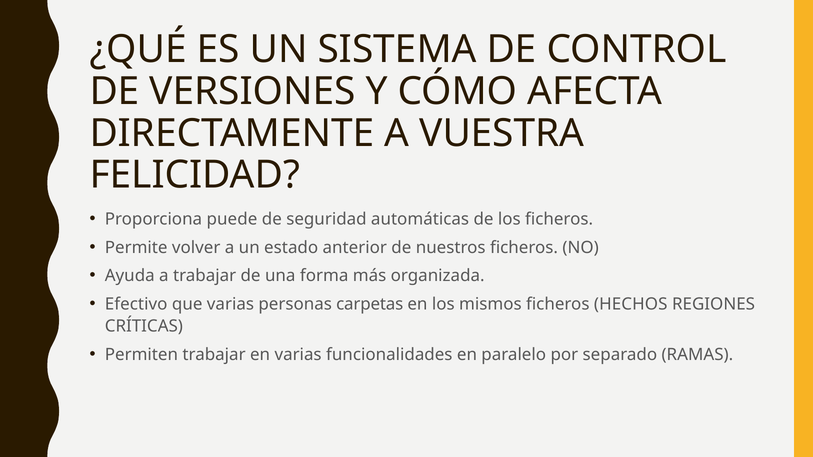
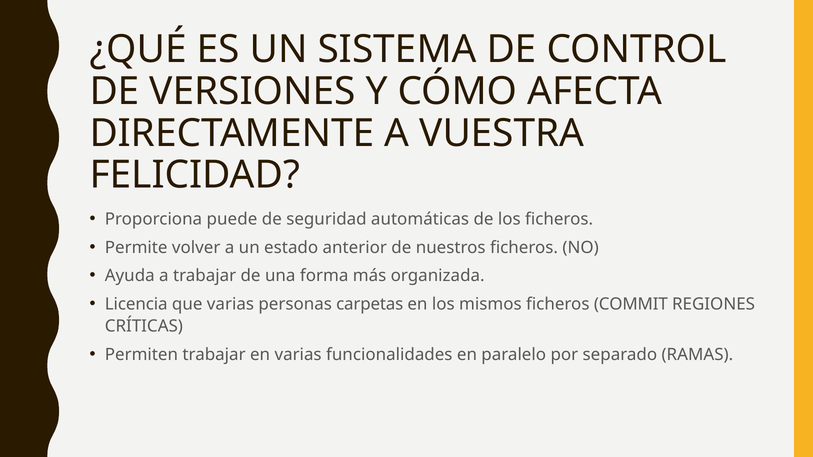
Efectivo: Efectivo -> Licencia
HECHOS: HECHOS -> COMMIT
